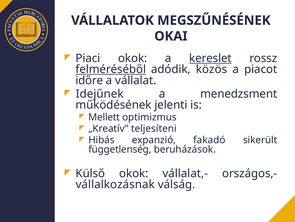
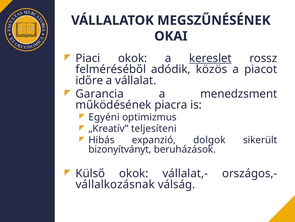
felméréséből underline: present -> none
Idejűnek: Idejűnek -> Garancia
jelenti: jelenti -> piacra
Mellett: Mellett -> Egyéni
fakadó: fakadó -> dolgok
függetlenség: függetlenség -> bizonyítványt
